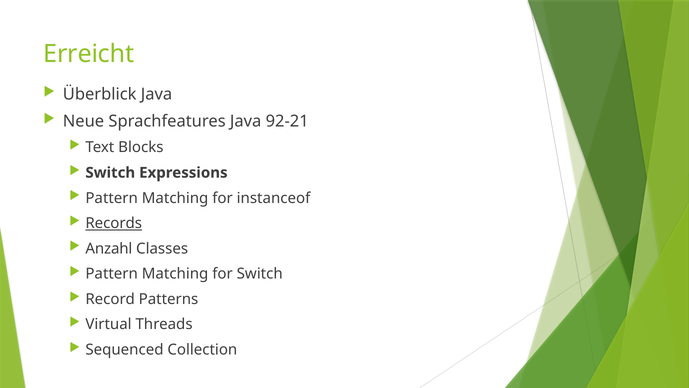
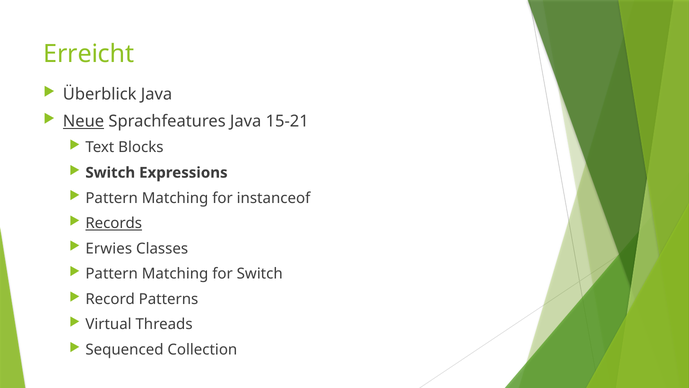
Neue underline: none -> present
92-21: 92-21 -> 15-21
Anzahl: Anzahl -> Erwies
